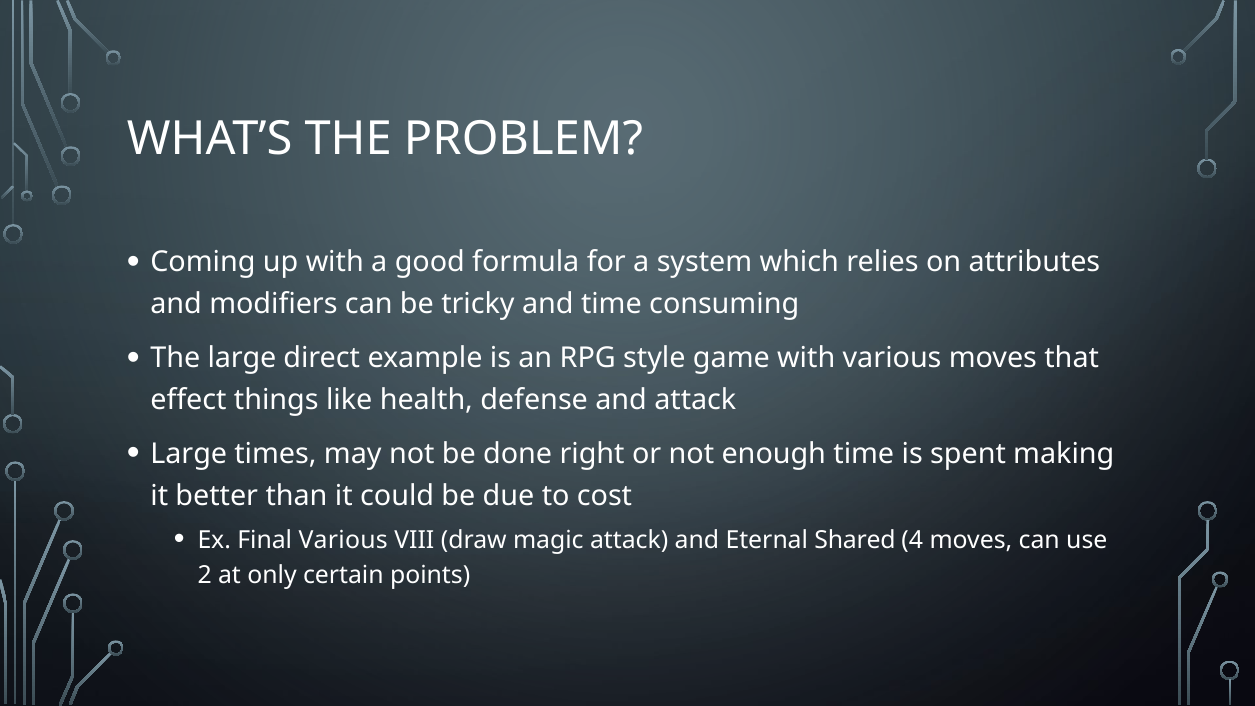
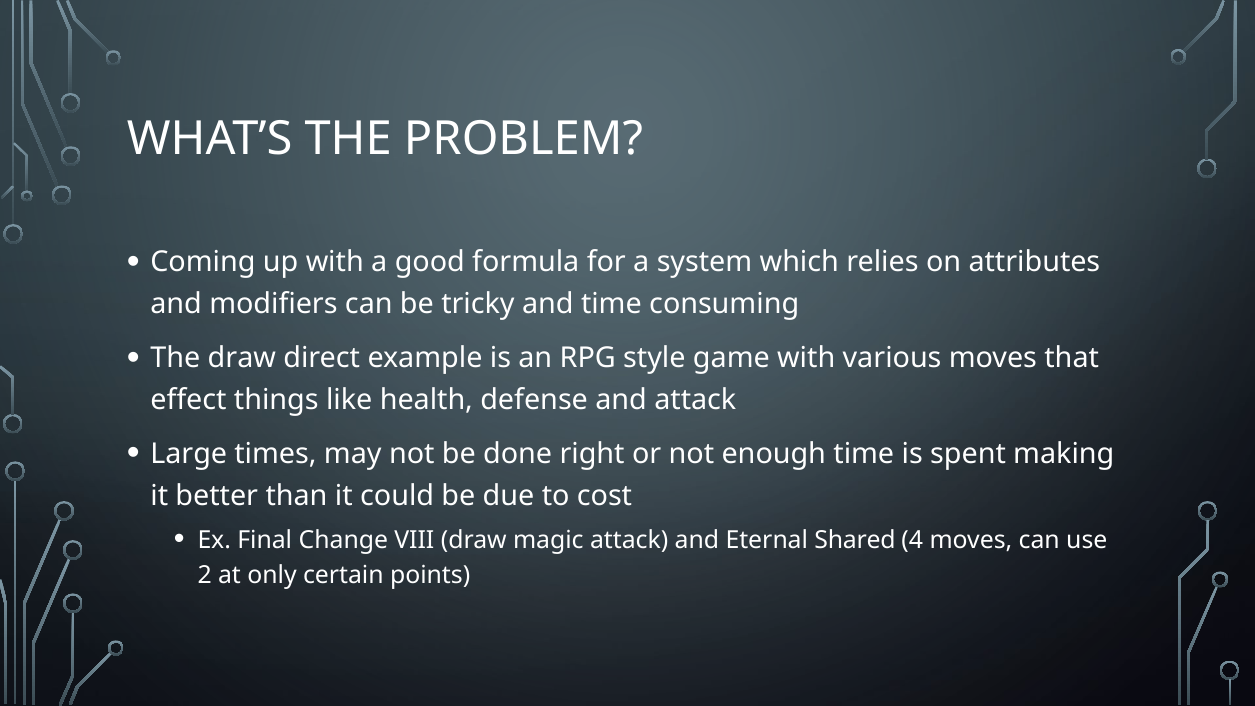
The large: large -> draw
Final Various: Various -> Change
